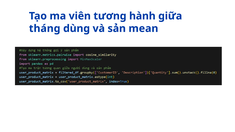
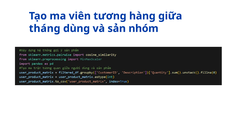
hành: hành -> hàng
mean: mean -> nhóm
